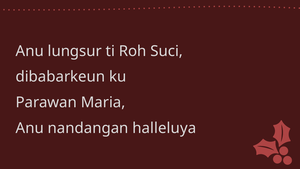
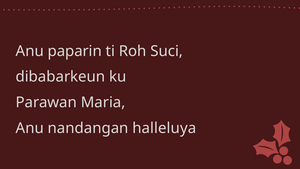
lungsur: lungsur -> paparin
